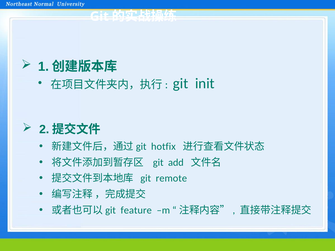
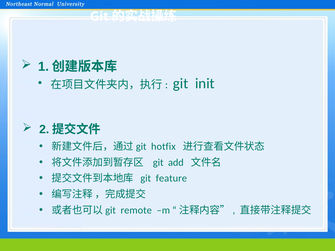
remote: remote -> feature
feature: feature -> remote
